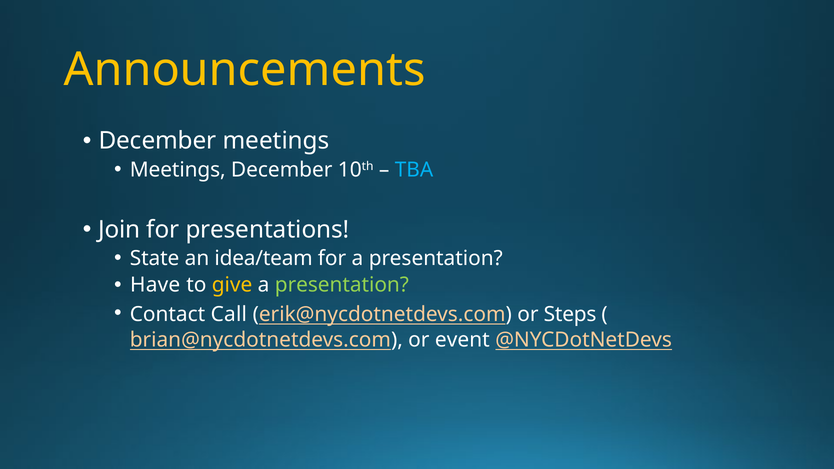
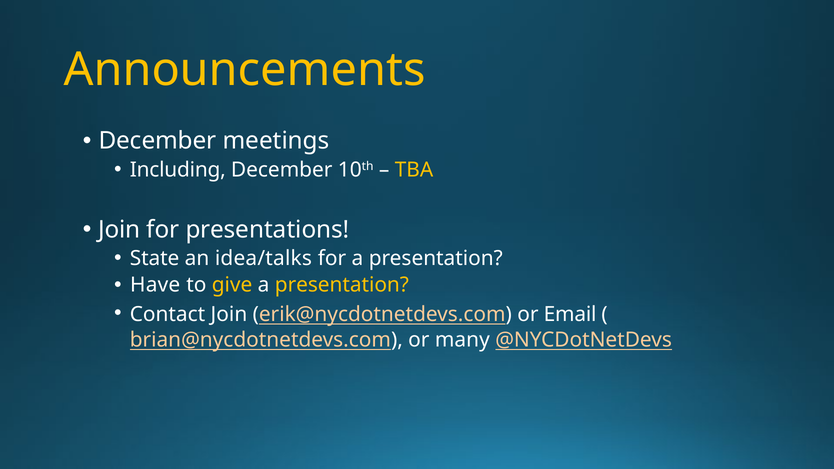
Meetings at (178, 170): Meetings -> Including
TBA colour: light blue -> yellow
idea/team: idea/team -> idea/talks
presentation at (342, 285) colour: light green -> yellow
Contact Call: Call -> Join
Steps: Steps -> Email
event: event -> many
